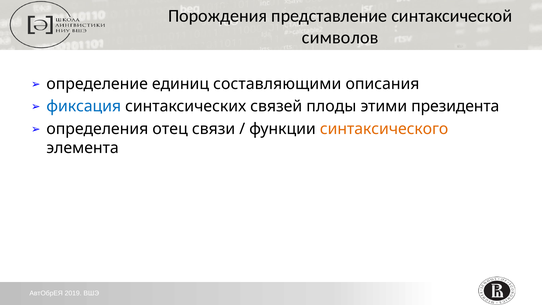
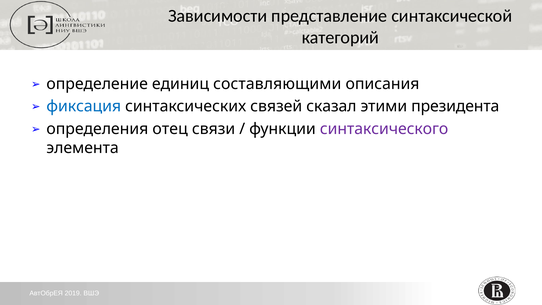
Порождения: Порождения -> Зависимости
символов: символов -> категорий
плоды: плоды -> сказал
синтаксического colour: orange -> purple
